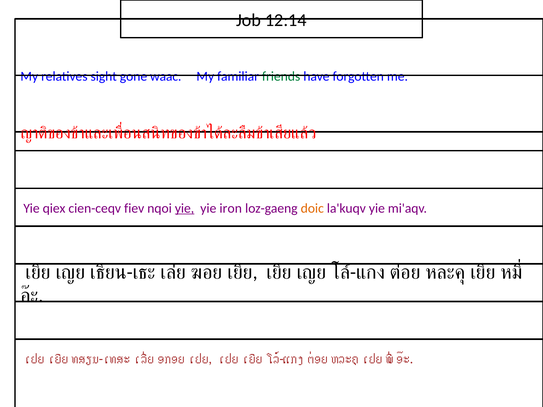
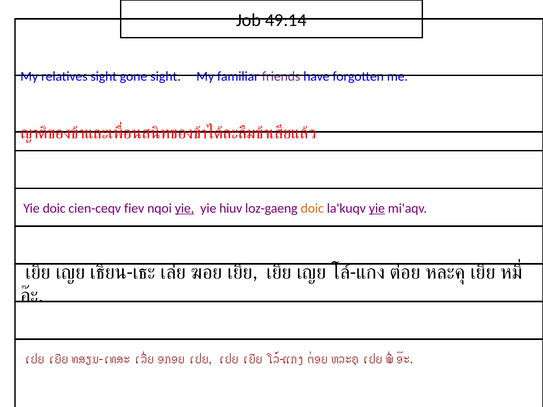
12:14: 12:14 -> 49:14
gone waac: waac -> sight
friends colour: green -> purple
Yie qiex: qiex -> doic
iron: iron -> hiuv
yie at (377, 208) underline: none -> present
